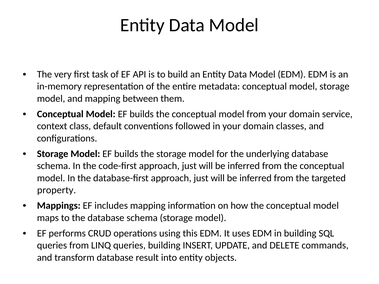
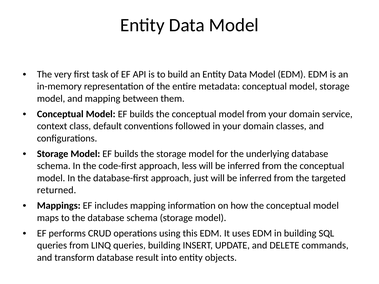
code-first approach just: just -> less
property: property -> returned
